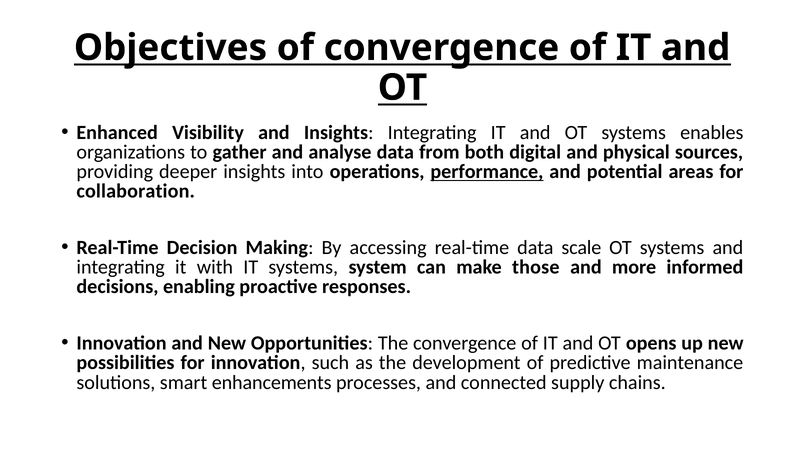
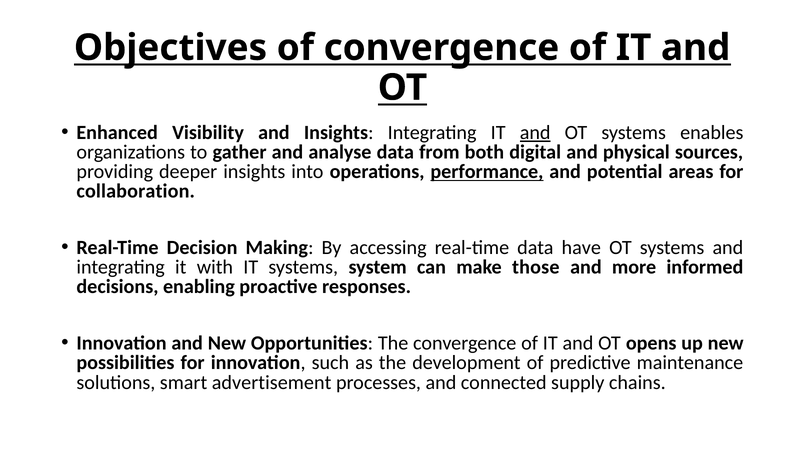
and at (535, 133) underline: none -> present
scale: scale -> have
enhancements: enhancements -> advertisement
